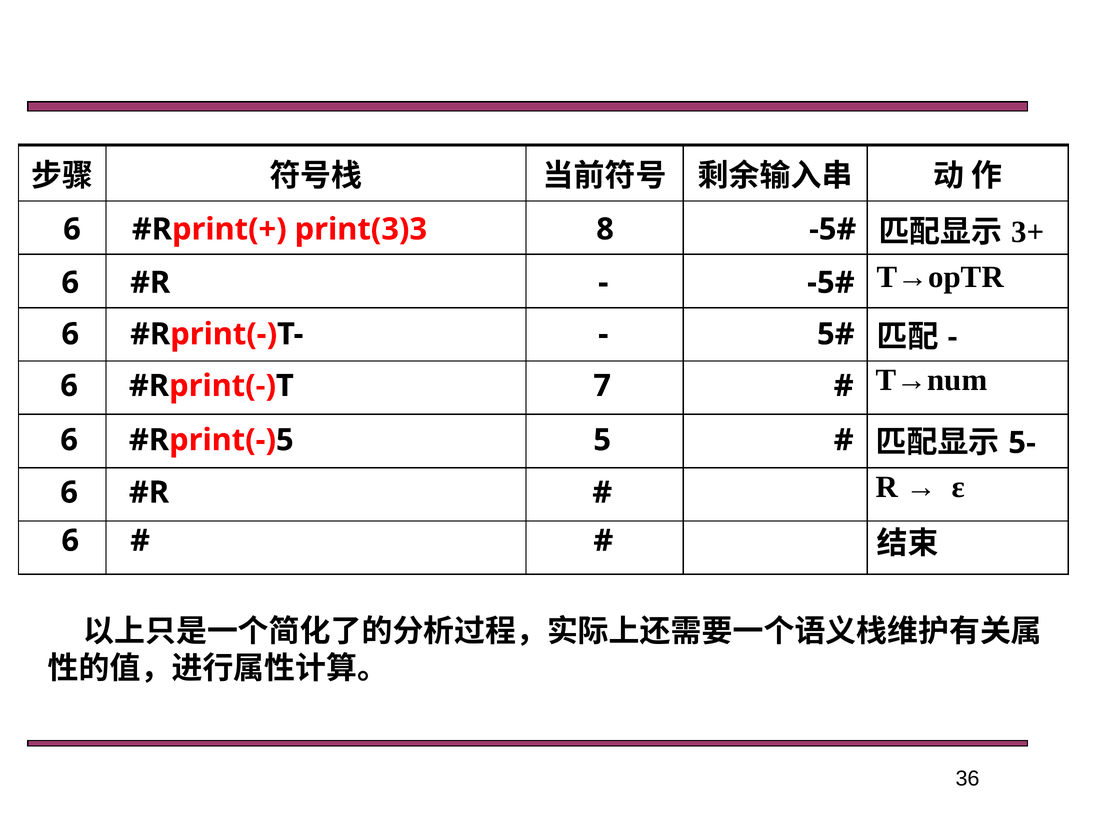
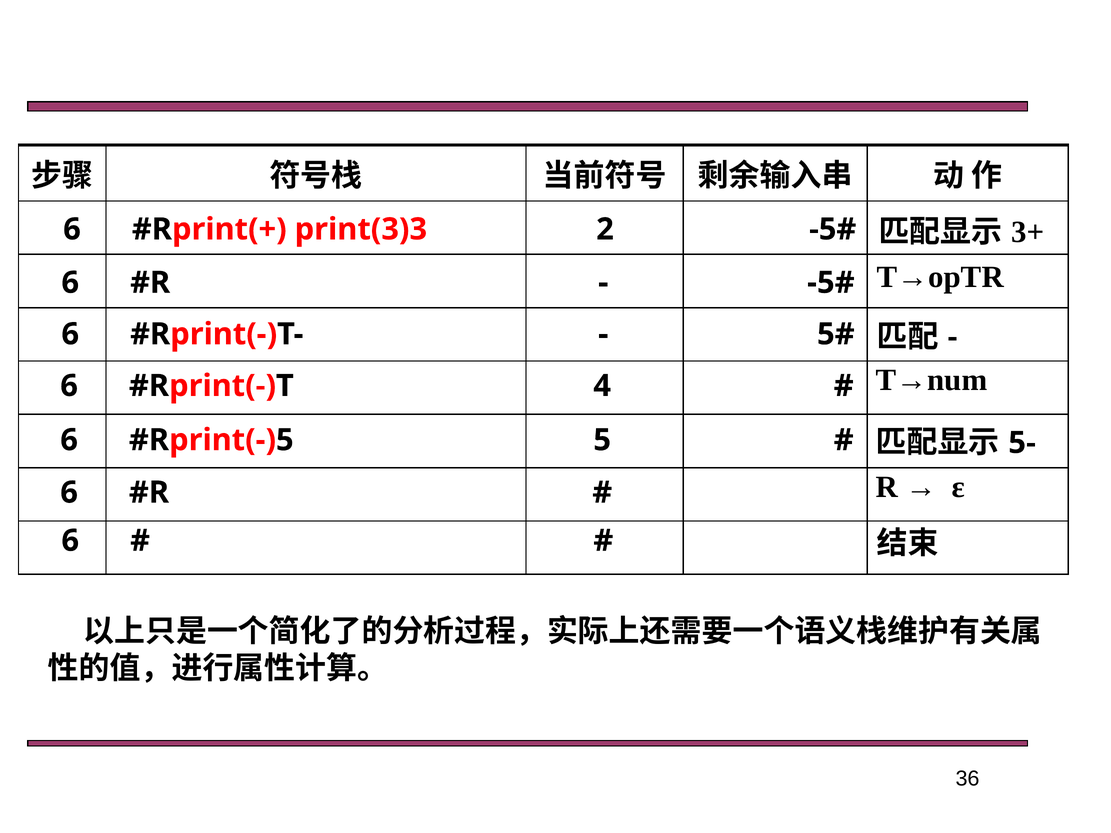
8: 8 -> 2
7: 7 -> 4
